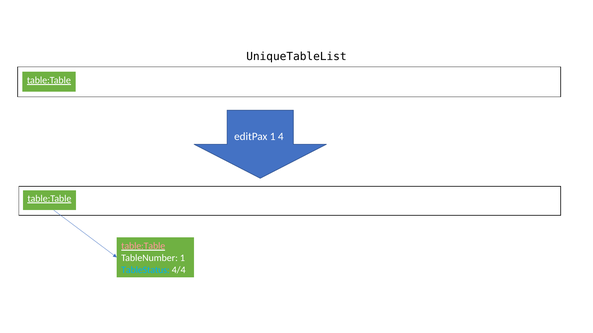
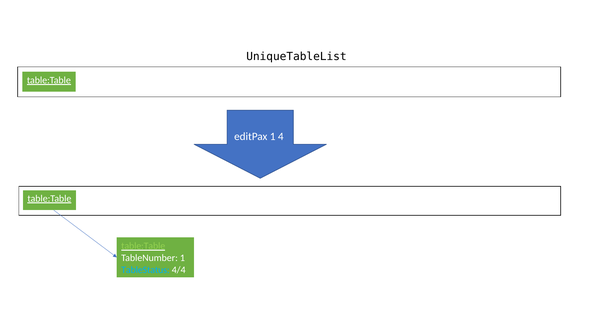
table:Table at (143, 246) colour: pink -> light green
